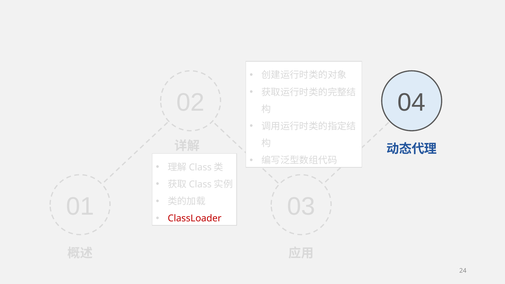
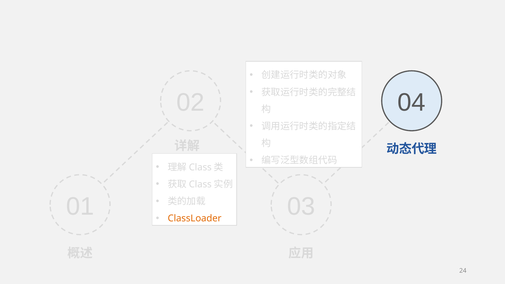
ClassLoader colour: red -> orange
